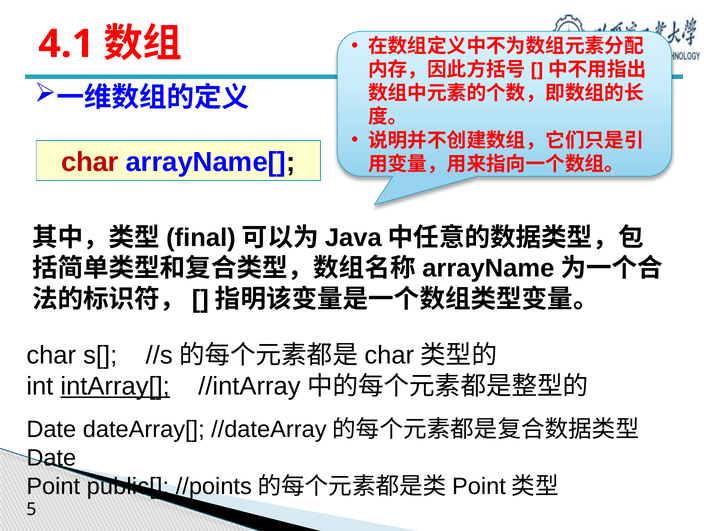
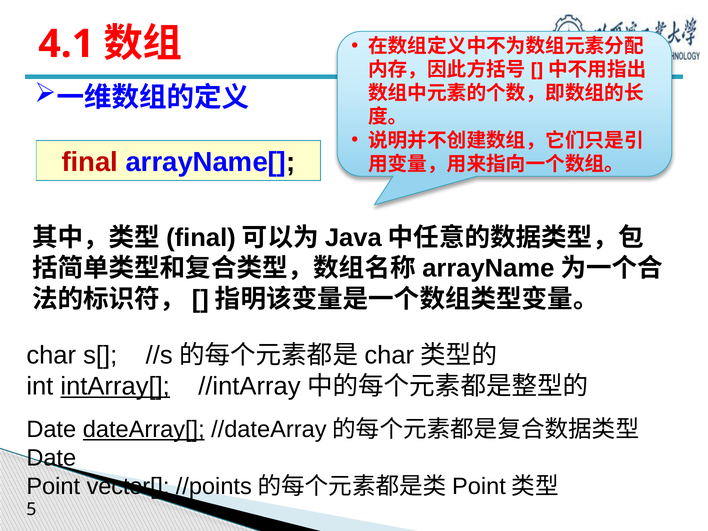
char at (90, 162): char -> final
dateArray[ underline: none -> present
public[: public[ -> vector[
